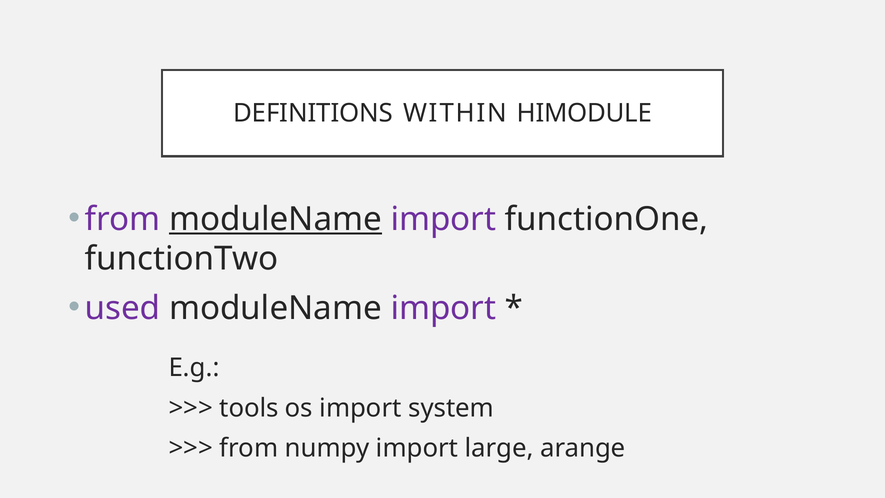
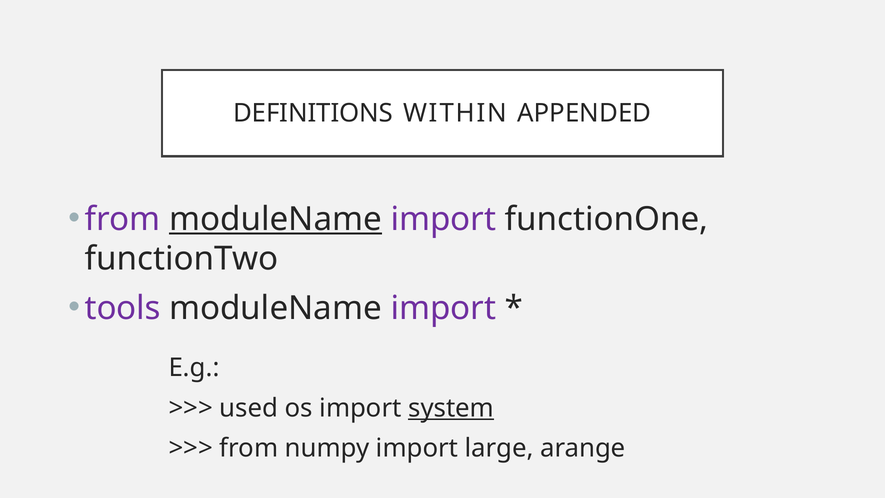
HIMODULE: HIMODULE -> APPENDED
used: used -> tools
tools: tools -> used
system underline: none -> present
